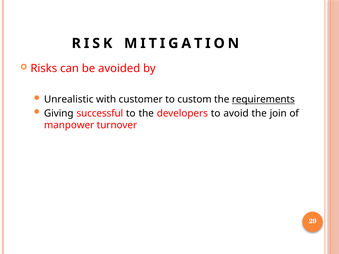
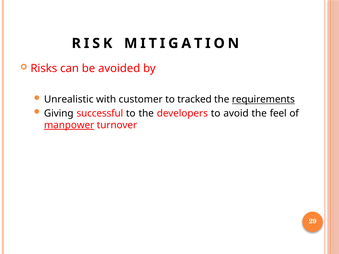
custom: custom -> tracked
join: join -> feel
manpower underline: none -> present
